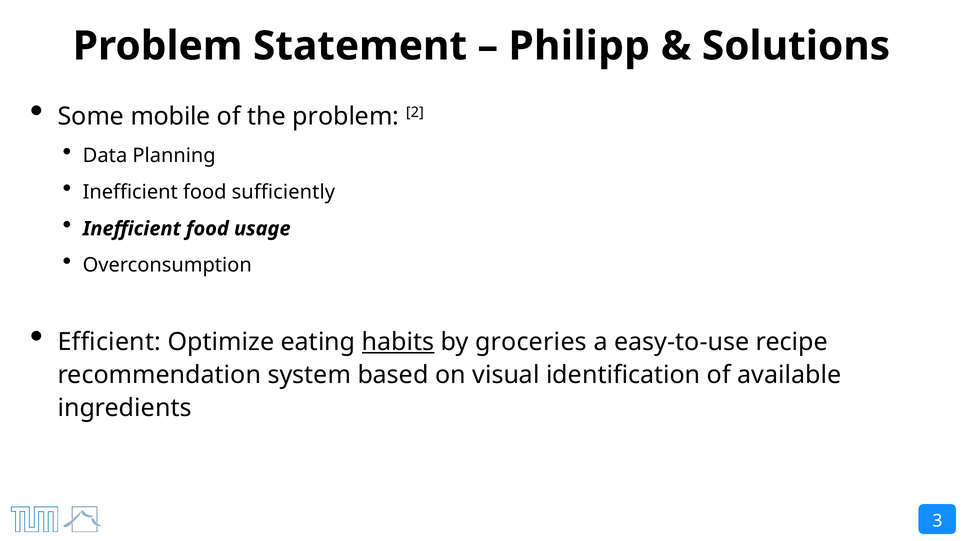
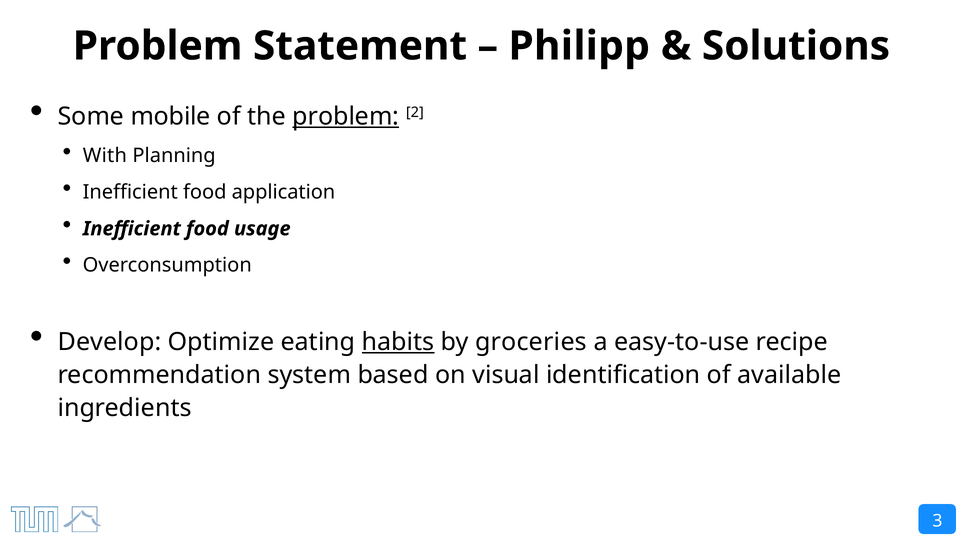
problem at (346, 117) underline: none -> present
Data: Data -> With
sufficiently: sufficiently -> application
Efficient: Efficient -> Develop
